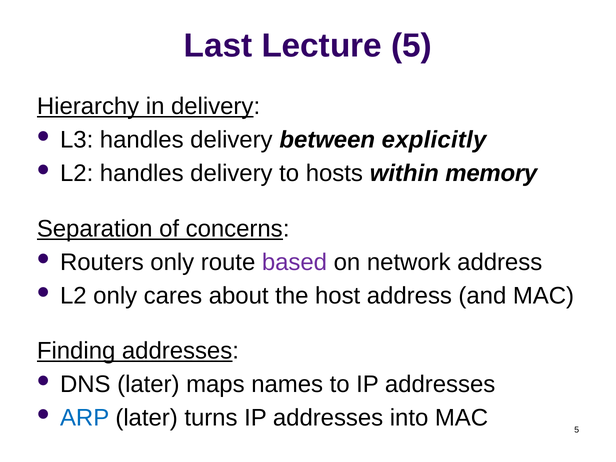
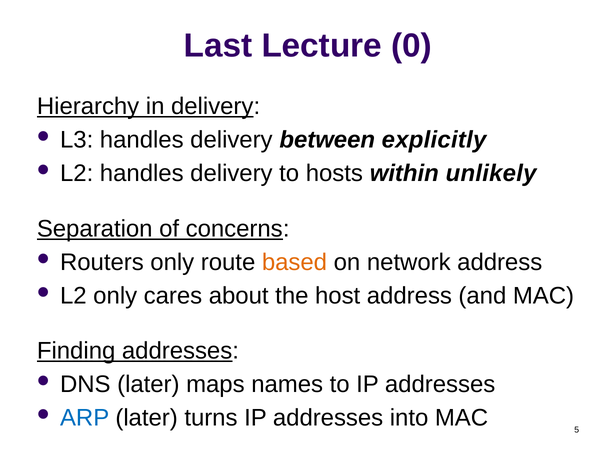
Lecture 5: 5 -> 0
memory: memory -> unlikely
based colour: purple -> orange
